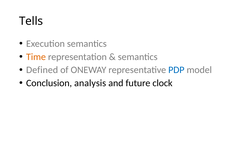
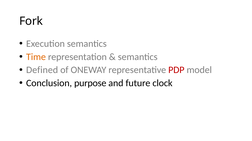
Tells: Tells -> Fork
PDP colour: blue -> red
analysis: analysis -> purpose
